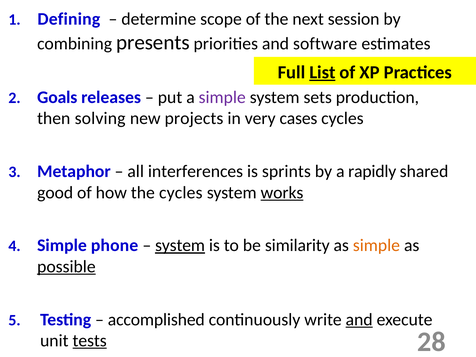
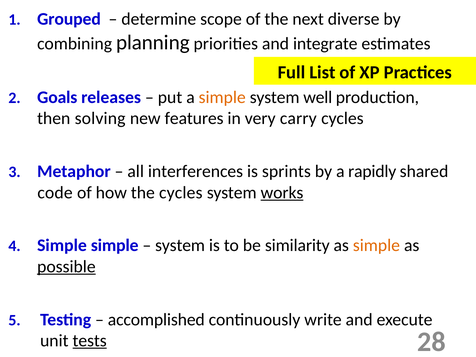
Defining: Defining -> Grouped
session: session -> diverse
presents: presents -> planning
software: software -> integrate
List underline: present -> none
simple at (222, 97) colour: purple -> orange
sets: sets -> well
projects: projects -> features
cases: cases -> carry
good: good -> code
Simple phone: phone -> simple
system at (180, 245) underline: present -> none
and at (359, 320) underline: present -> none
